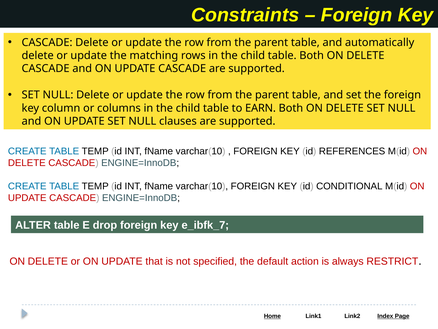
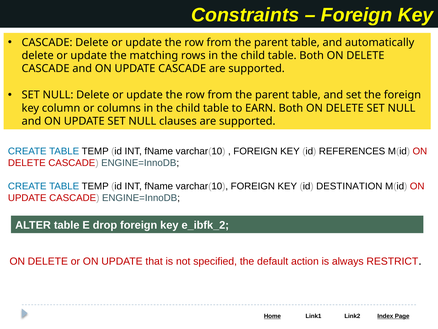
CONDITIONAL: CONDITIONAL -> DESTINATION
e_ibfk_7: e_ibfk_7 -> e_ibfk_2
